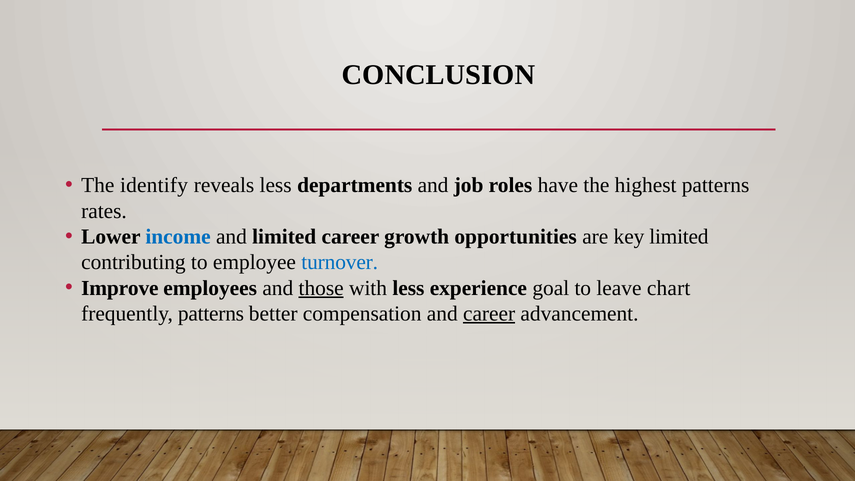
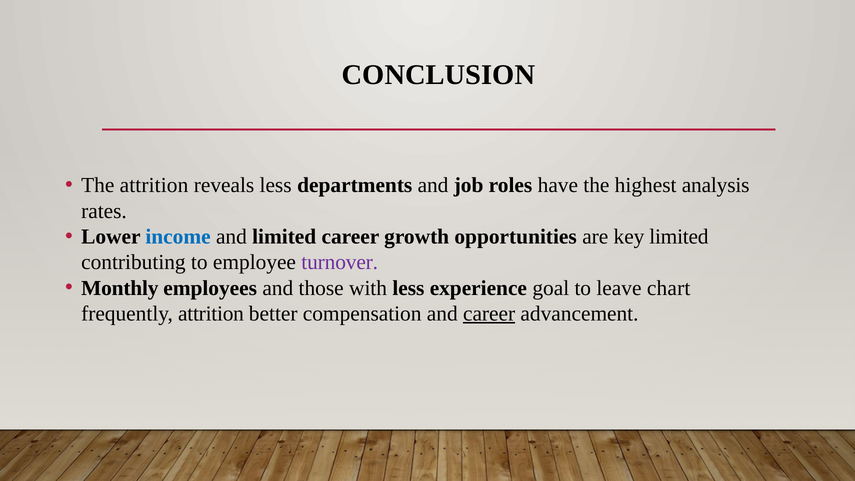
The identify: identify -> attrition
highest patterns: patterns -> analysis
turnover colour: blue -> purple
Improve: Improve -> Monthly
those underline: present -> none
frequently patterns: patterns -> attrition
